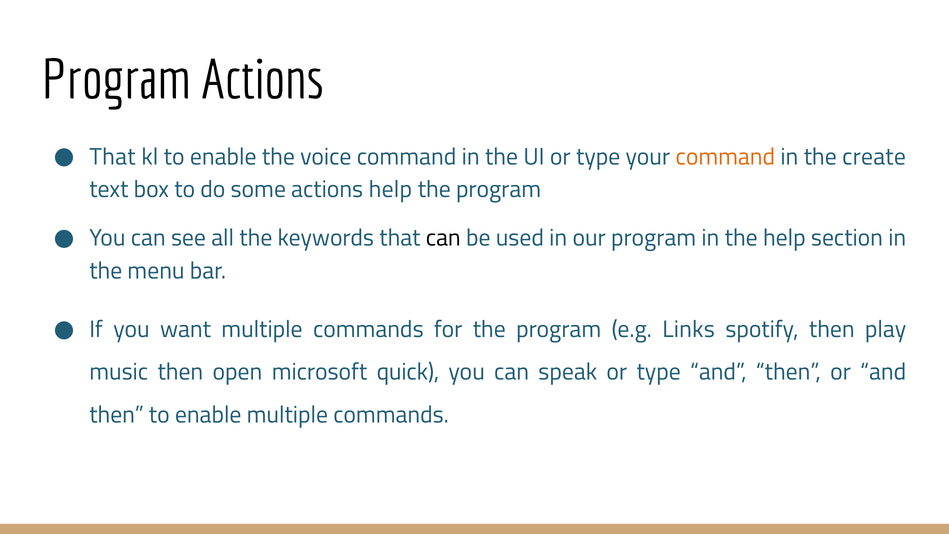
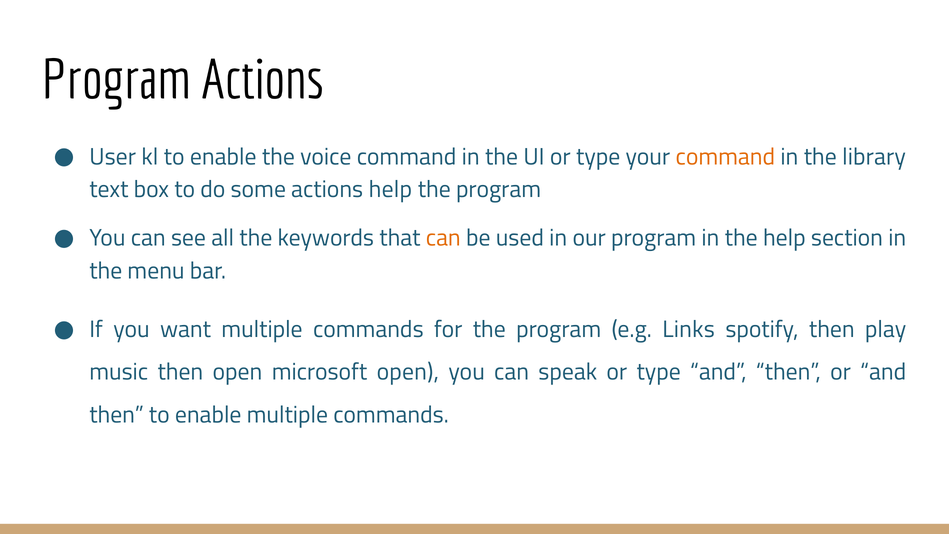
That at (113, 157): That -> User
create: create -> library
can at (443, 238) colour: black -> orange
microsoft quick: quick -> open
